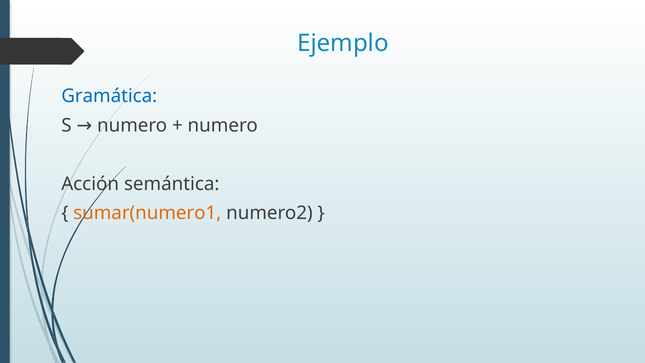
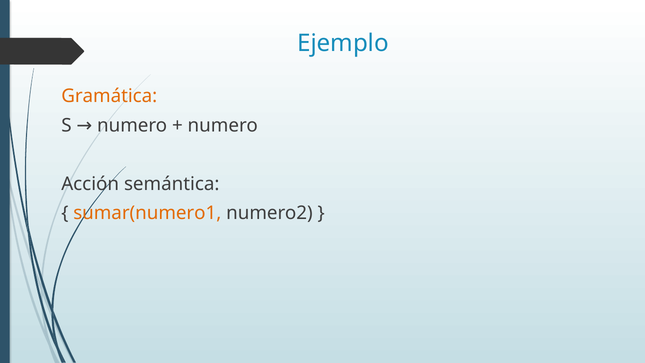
Gramática colour: blue -> orange
